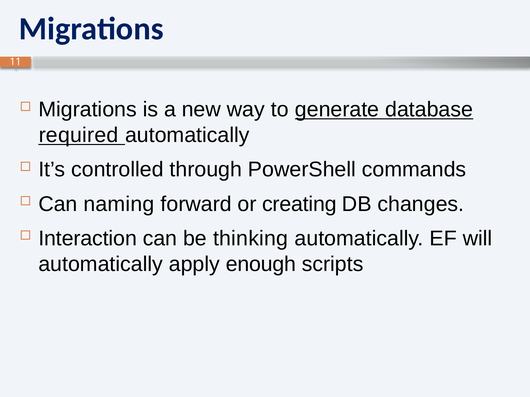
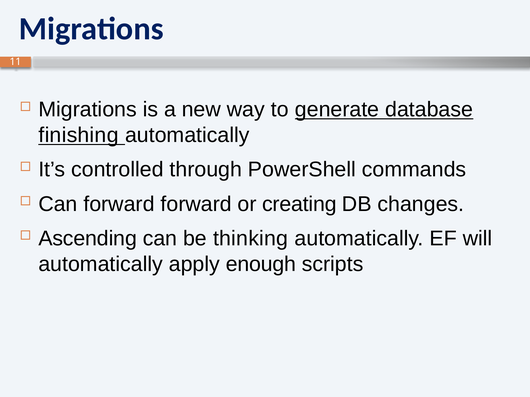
required: required -> finishing
Can naming: naming -> forward
Interaction: Interaction -> Ascending
